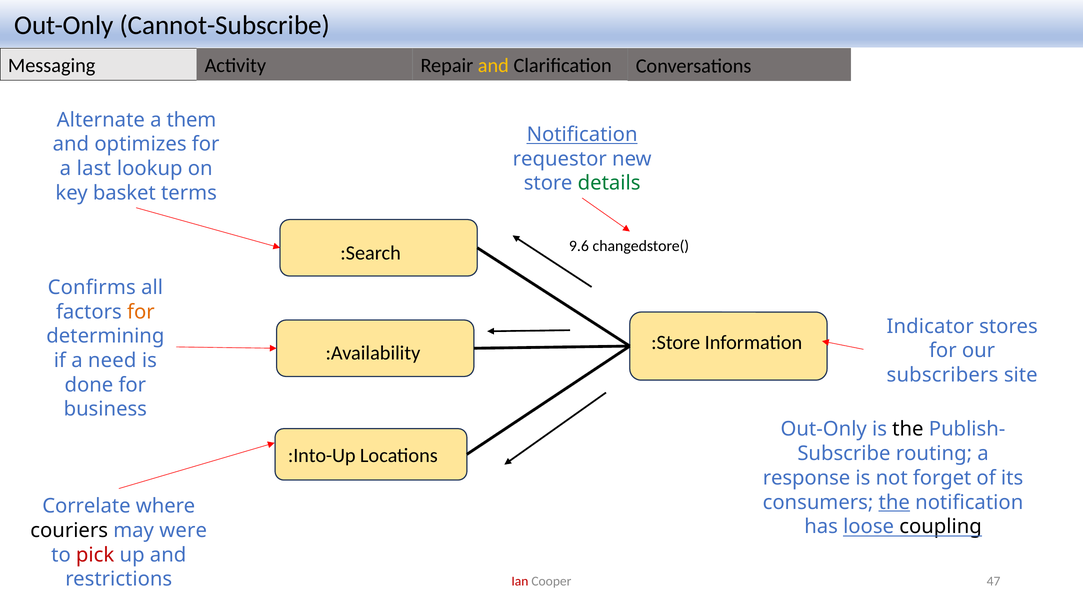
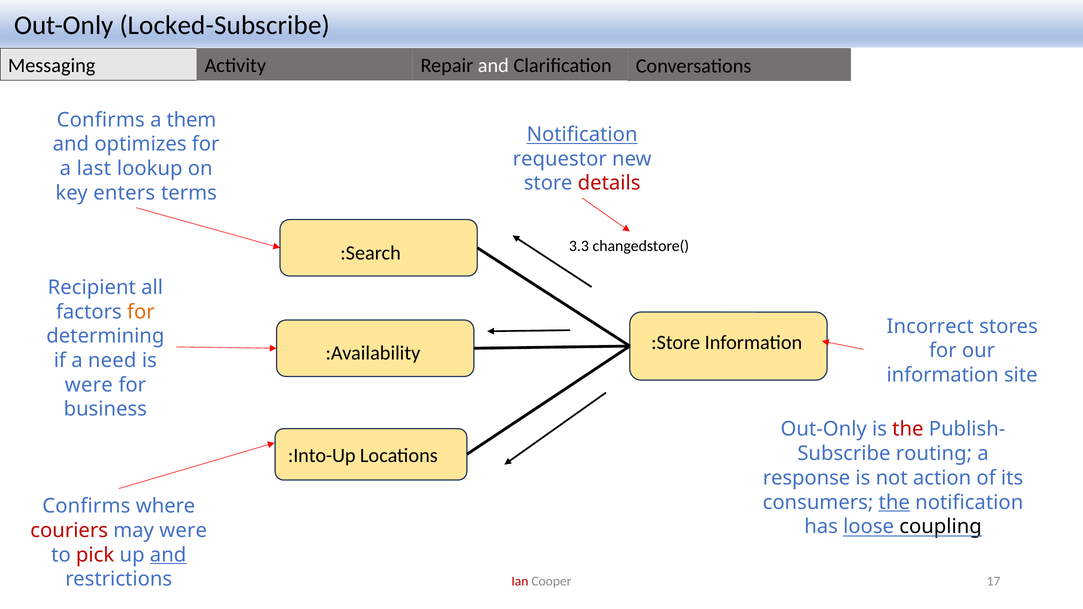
Cannot-Subscribe: Cannot-Subscribe -> Locked-Subscribe
and at (493, 66) colour: yellow -> white
Alternate at (101, 120): Alternate -> Confirms
details colour: green -> red
basket: basket -> enters
9.6: 9.6 -> 3.3
Confirms: Confirms -> Recipient
Indicator: Indicator -> Incorrect
subscribers at (943, 375): subscribers -> information
done at (89, 385): done -> were
the at (908, 429) colour: black -> red
forget: forget -> action
Correlate at (86, 506): Correlate -> Confirms
couriers colour: black -> red
and at (168, 555) underline: none -> present
47: 47 -> 17
